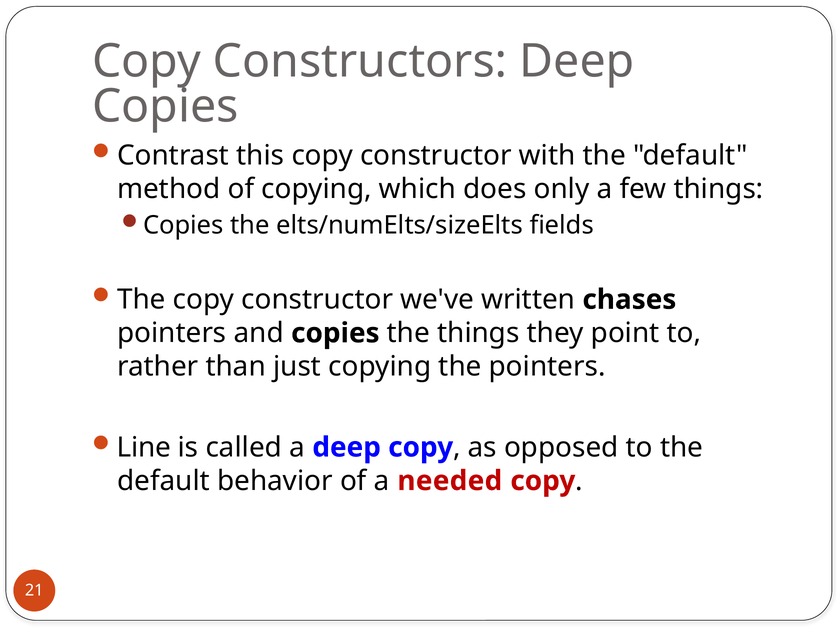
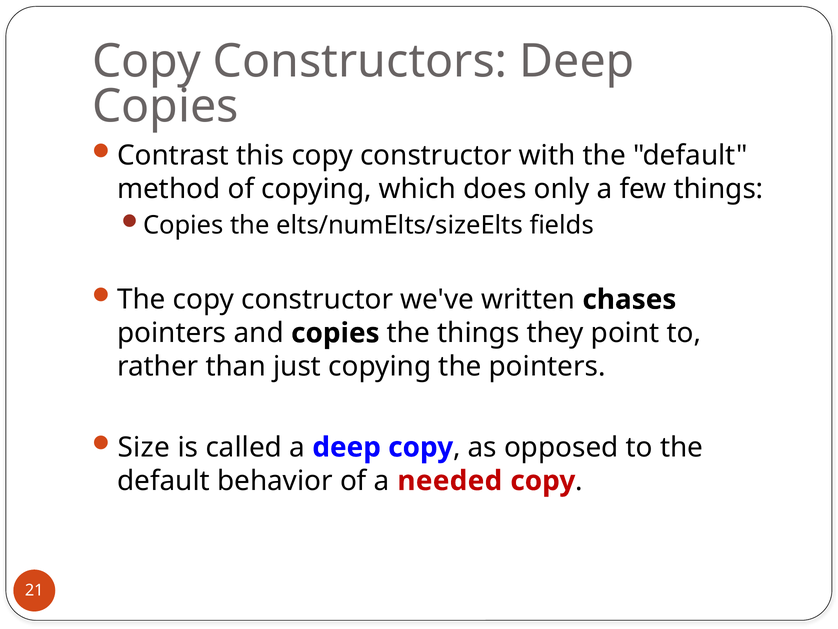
Line: Line -> Size
